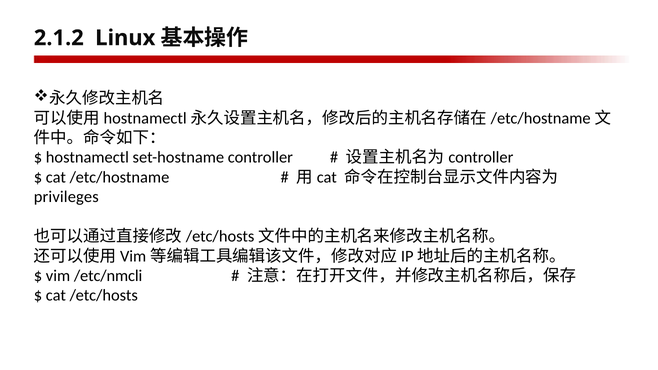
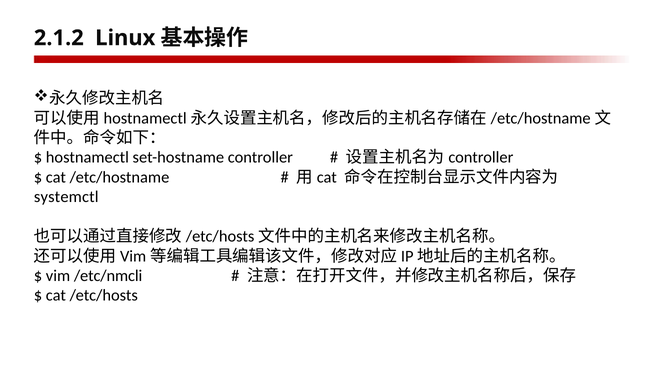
privileges: privileges -> systemctl
